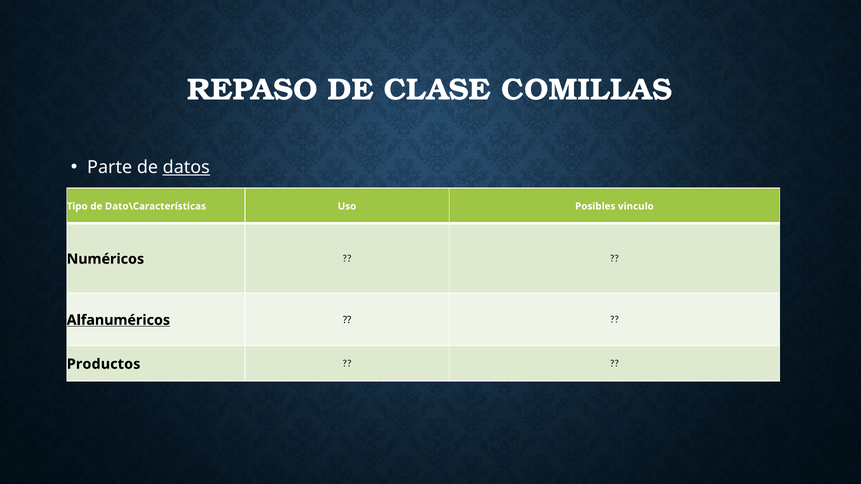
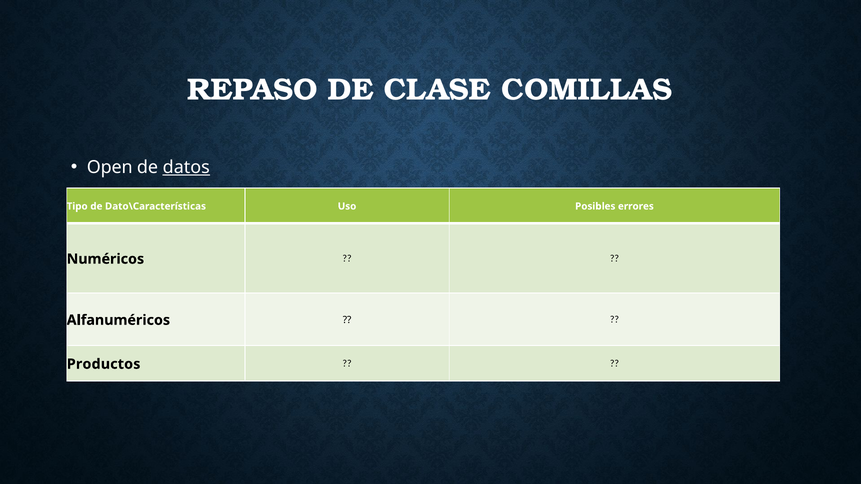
Parte: Parte -> Open
vinculo: vinculo -> errores
Alfanuméricos underline: present -> none
